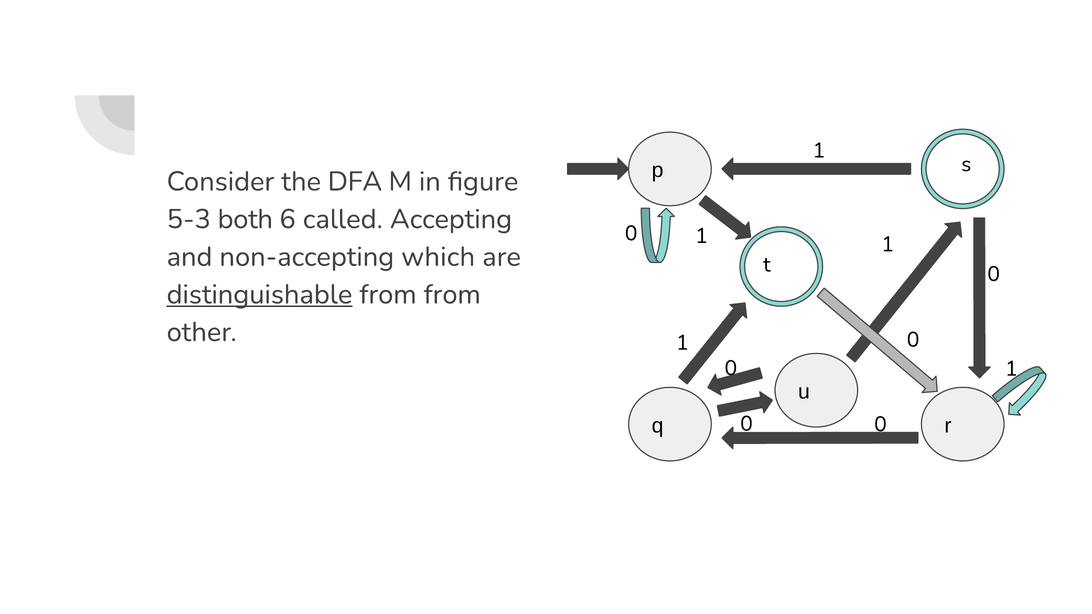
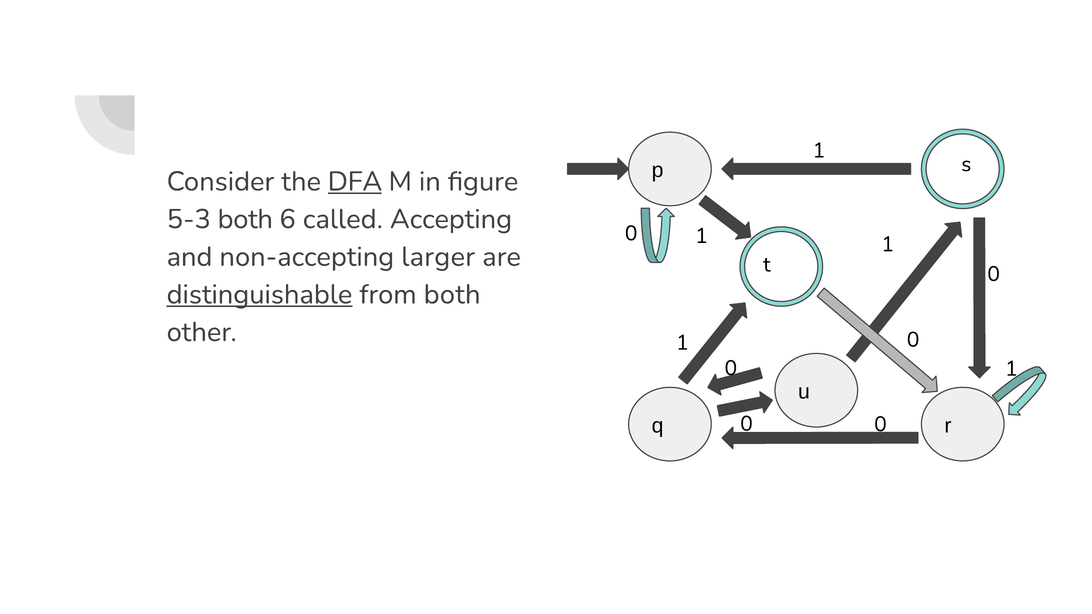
DFA underline: none -> present
which: which -> larger
from from: from -> both
